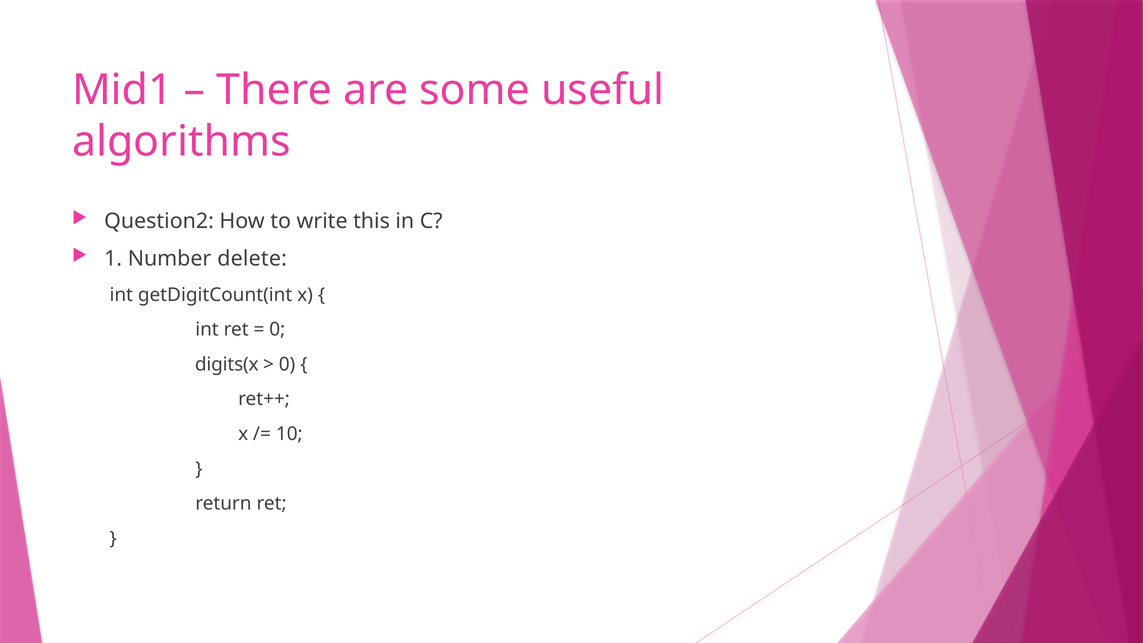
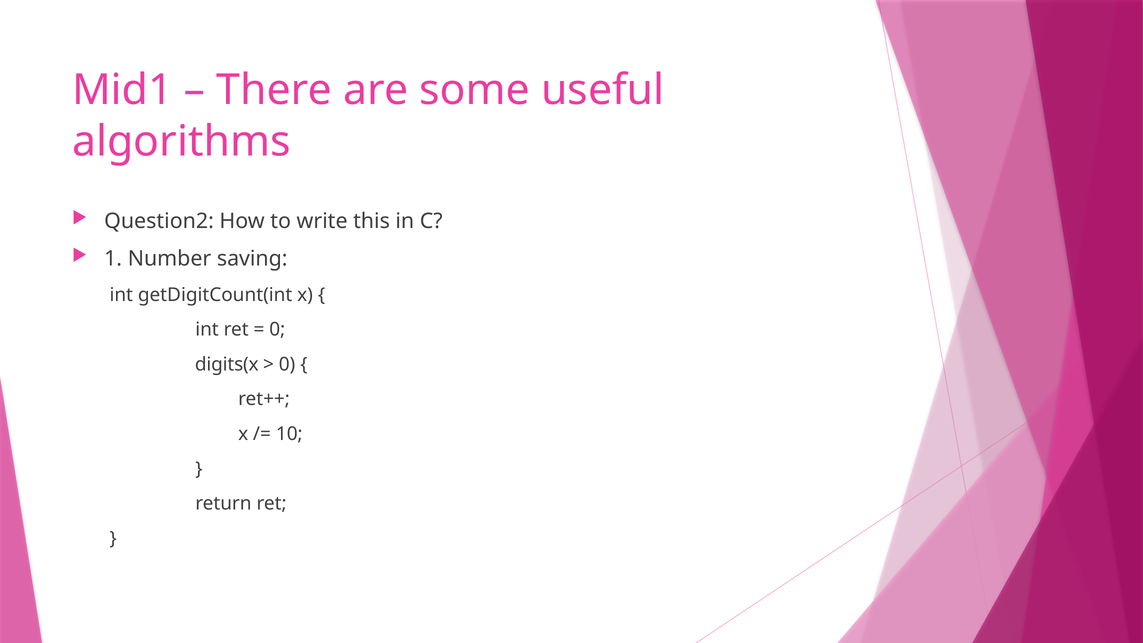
delete: delete -> saving
